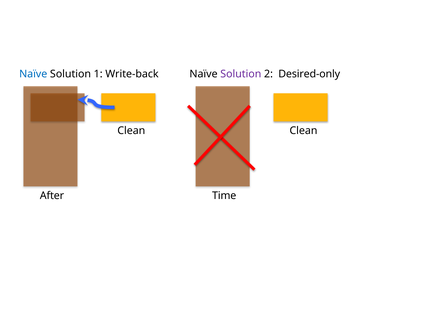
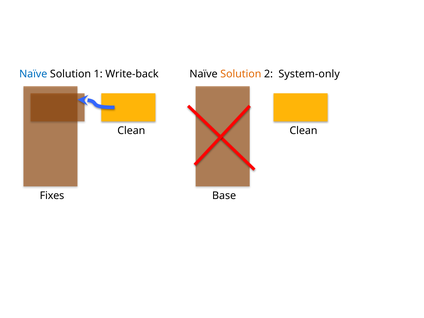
Solution at (241, 74) colour: purple -> orange
Desired-only: Desired-only -> System-only
After: After -> Fixes
Time: Time -> Base
